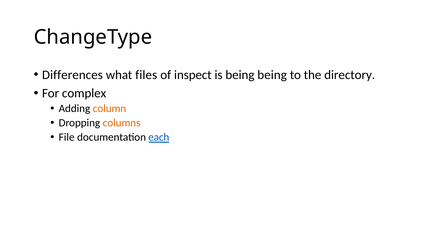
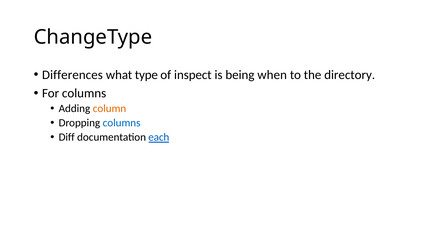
files: files -> type
being being: being -> when
For complex: complex -> columns
columns at (122, 123) colour: orange -> blue
File: File -> Diff
